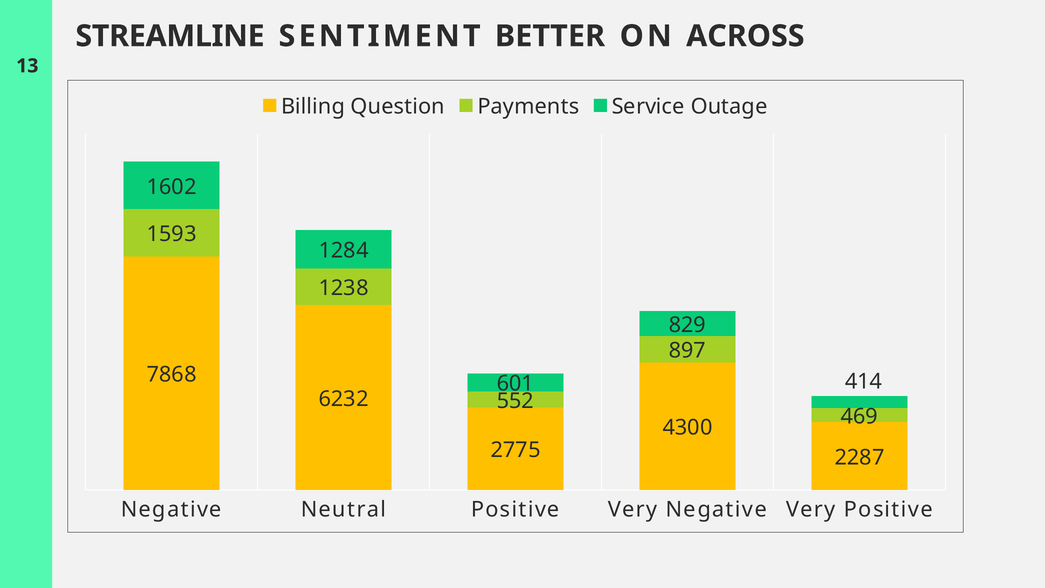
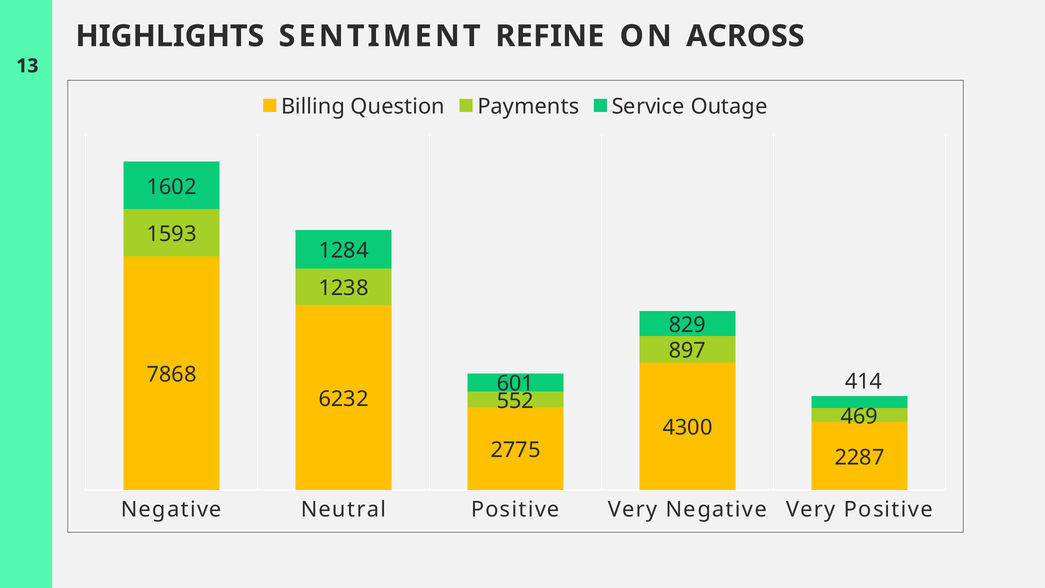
STREAMLINE: STREAMLINE -> HIGHLIGHTS
BETTER: BETTER -> REFINE
